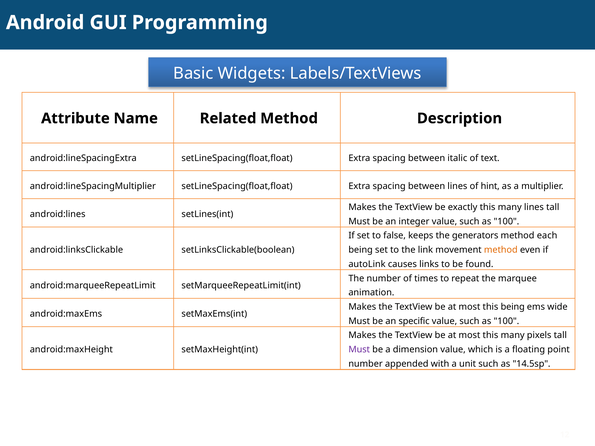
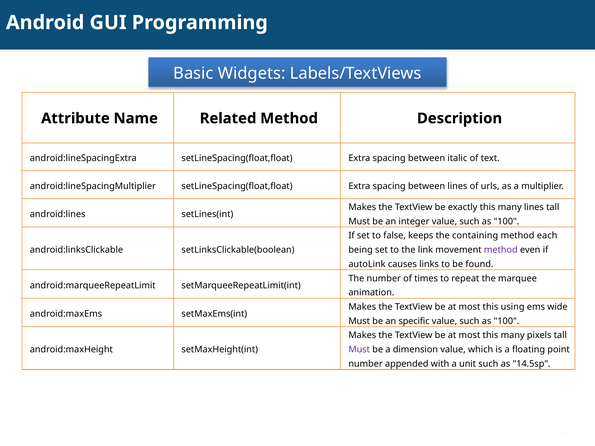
hint: hint -> urls
generators: generators -> containing
method at (501, 250) colour: orange -> purple
this being: being -> using
